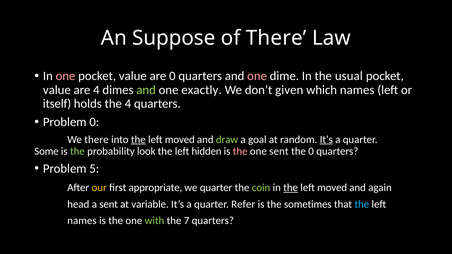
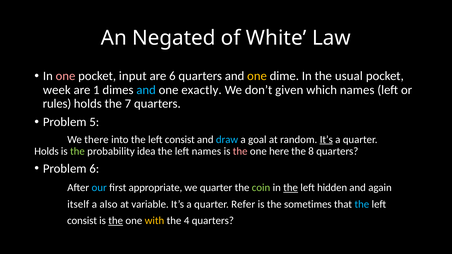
Suppose: Suppose -> Negated
of There: There -> White
value at (133, 76): value -> input
are 0: 0 -> 6
one at (257, 76) colour: pink -> yellow
value at (57, 90): value -> week
are 4: 4 -> 1
and at (146, 90) colour: light green -> light blue
itself: itself -> rules
the 4: 4 -> 7
Problem 0: 0 -> 5
the at (138, 140) underline: present -> none
moved at (180, 140): moved -> consist
draw colour: light green -> light blue
Some at (47, 151): Some -> Holds
look: look -> idea
left hidden: hidden -> names
one sent: sent -> here
the 0: 0 -> 8
Problem 5: 5 -> 6
our colour: yellow -> light blue
moved at (332, 188): moved -> hidden
head: head -> itself
a sent: sent -> also
names at (82, 221): names -> consist
the at (116, 221) underline: none -> present
with colour: light green -> yellow
7: 7 -> 4
